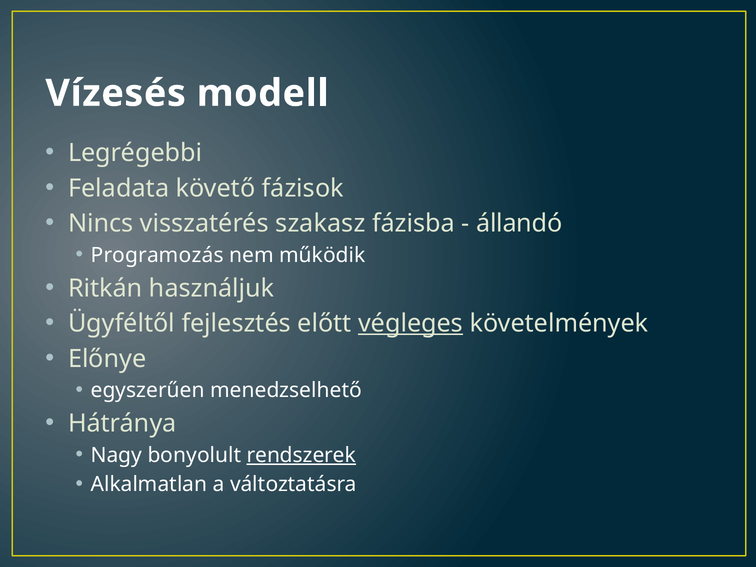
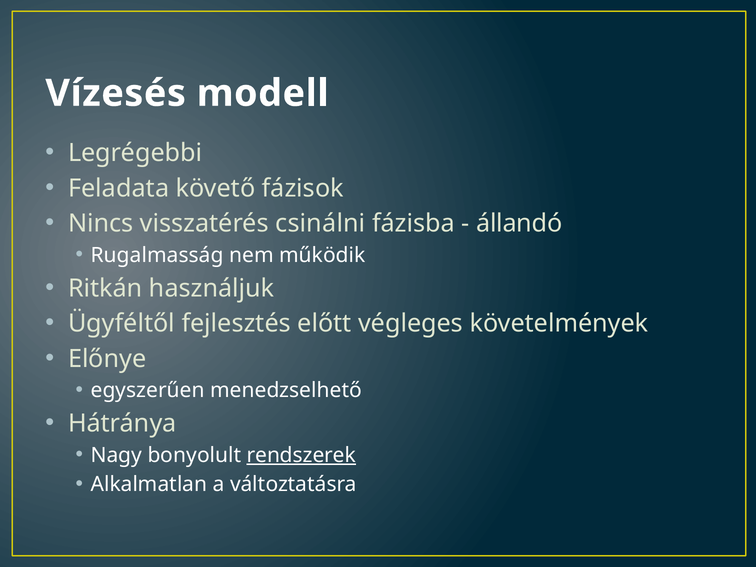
szakasz: szakasz -> csinálni
Programozás: Programozás -> Rugalmasság
végleges underline: present -> none
